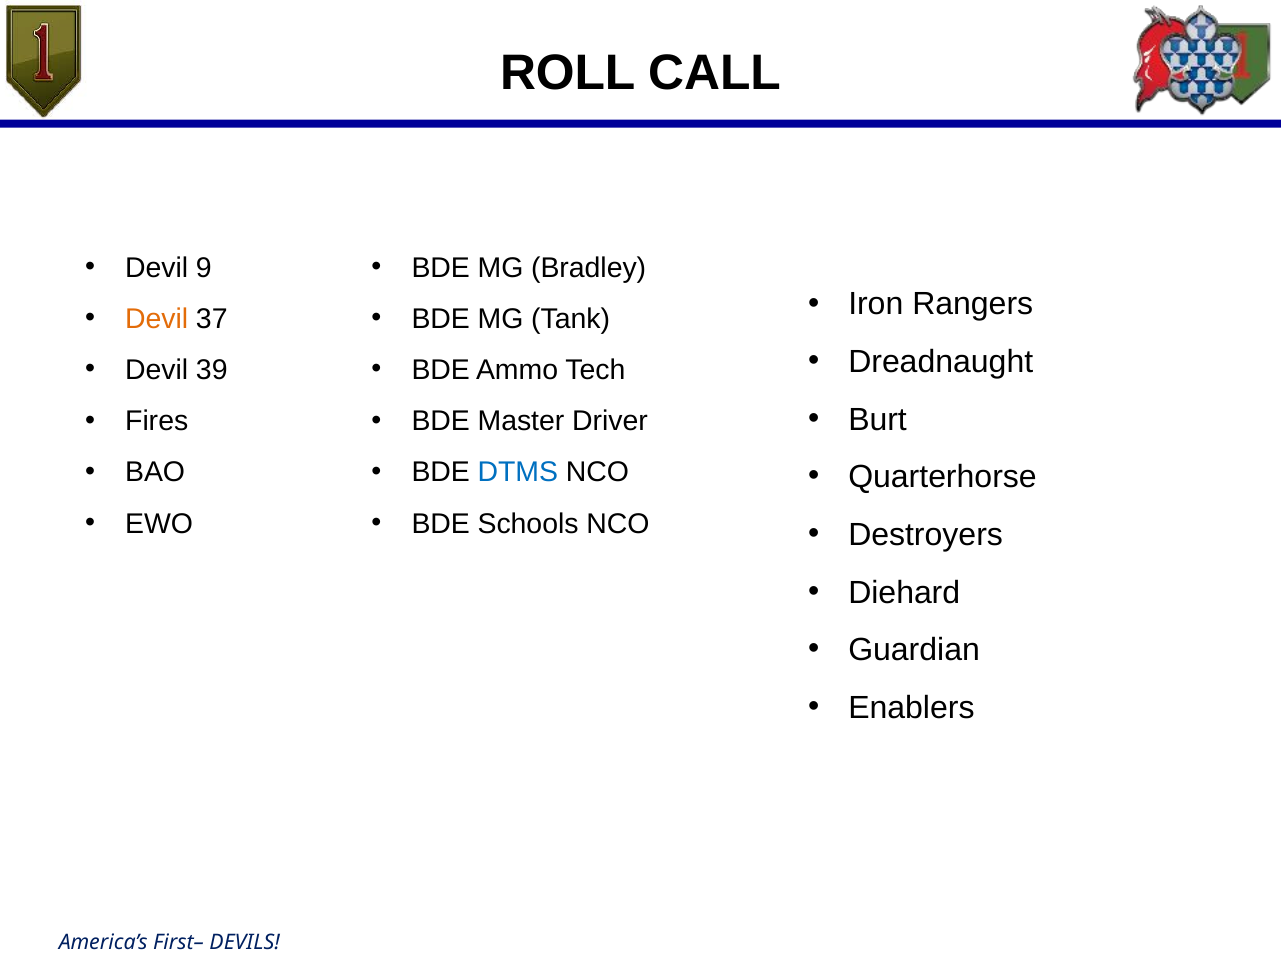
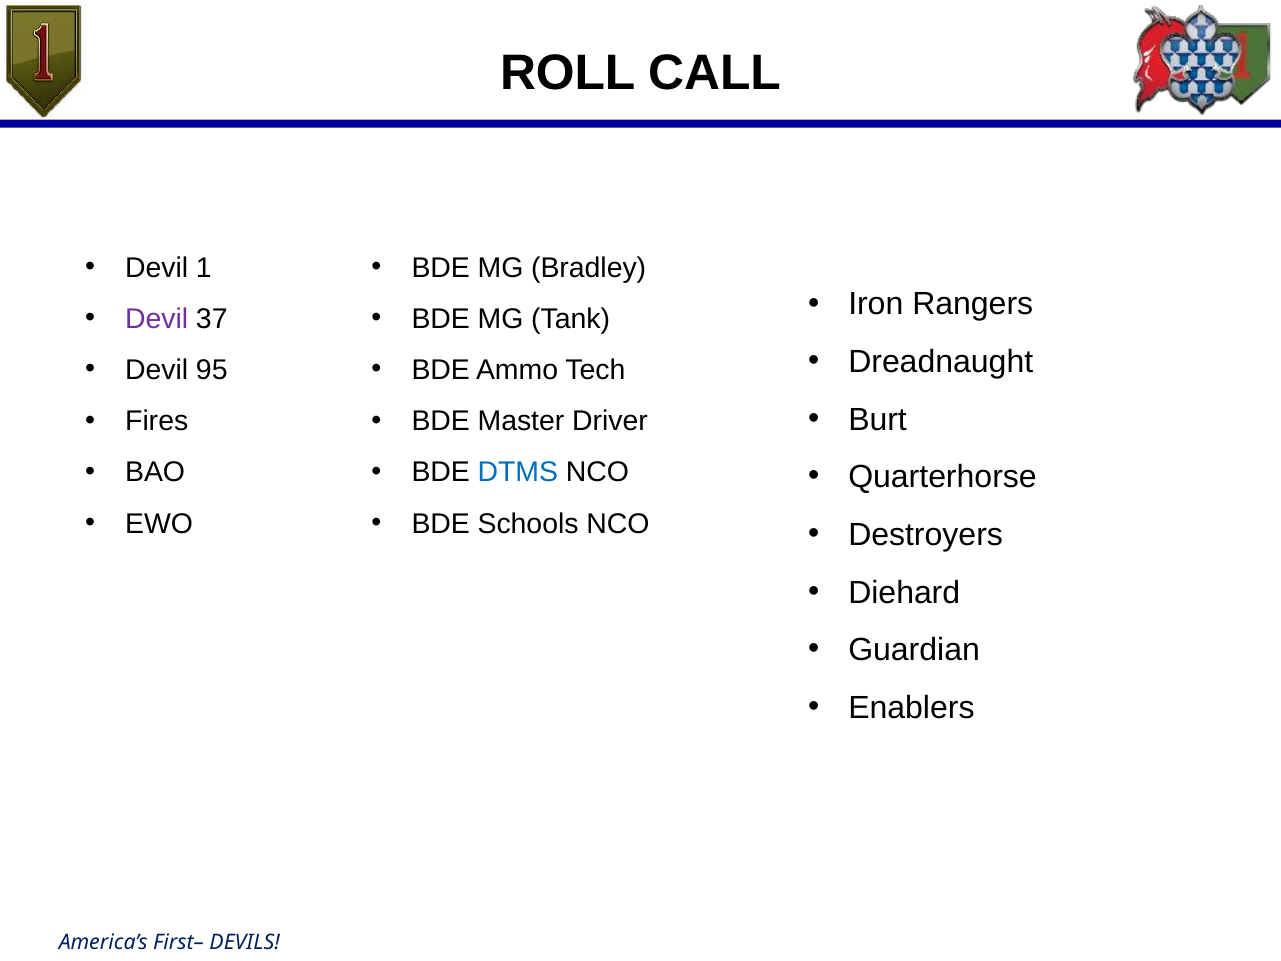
9: 9 -> 1
Devil at (157, 319) colour: orange -> purple
39: 39 -> 95
